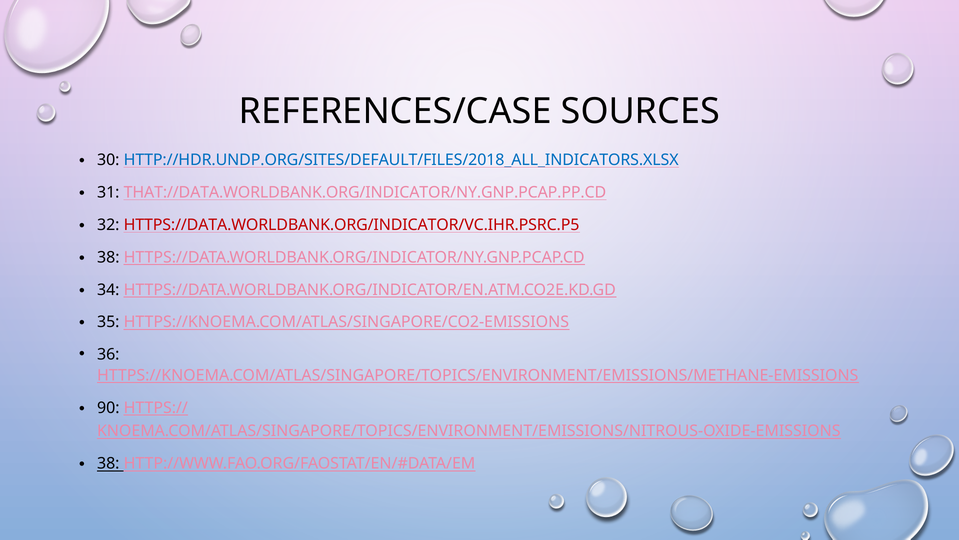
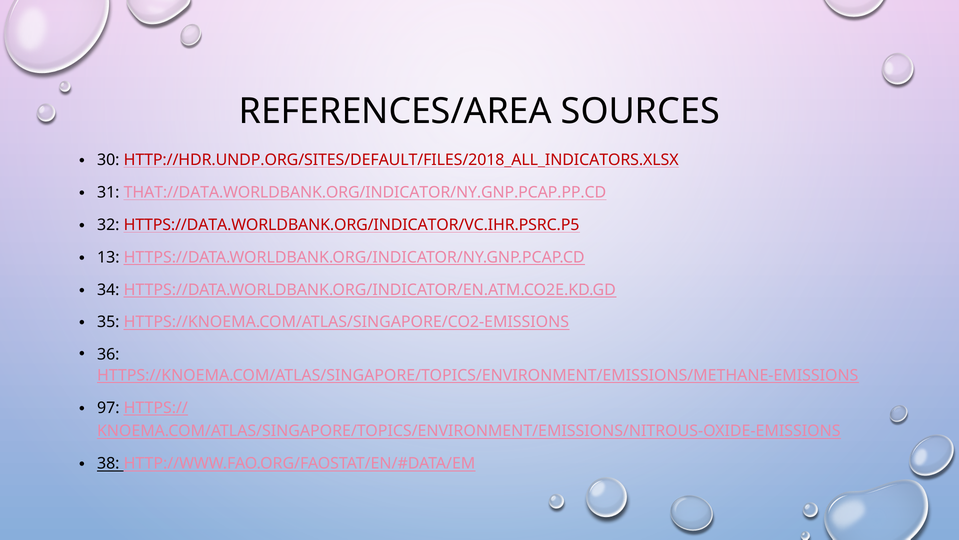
REFERENCES/CASE: REFERENCES/CASE -> REFERENCES/AREA
HTTP://HDR.UNDP.ORG/SITES/DEFAULT/FILES/2018_ALL_INDICATORS.XLSX colour: blue -> red
38 at (108, 257): 38 -> 13
90: 90 -> 97
